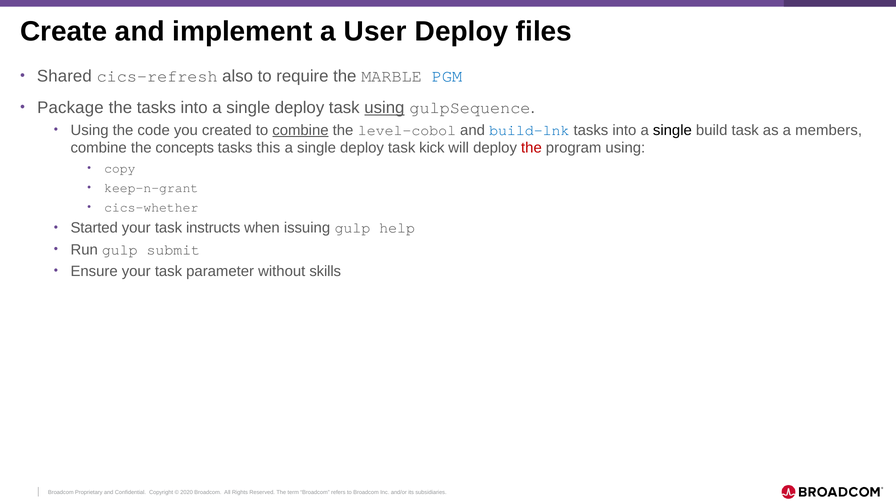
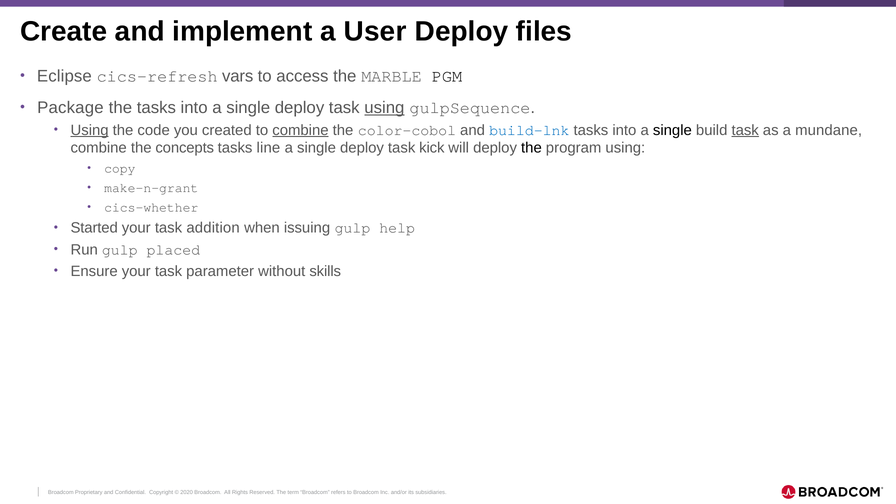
Shared: Shared -> Eclipse
also: also -> vars
require: require -> access
PGM colour: blue -> black
Using at (90, 130) underline: none -> present
level-cobol: level-cobol -> color-cobol
task at (745, 130) underline: none -> present
members: members -> mundane
this: this -> line
the at (531, 148) colour: red -> black
keep-n-grant: keep-n-grant -> make-n-grant
instructs: instructs -> addition
submit: submit -> placed
